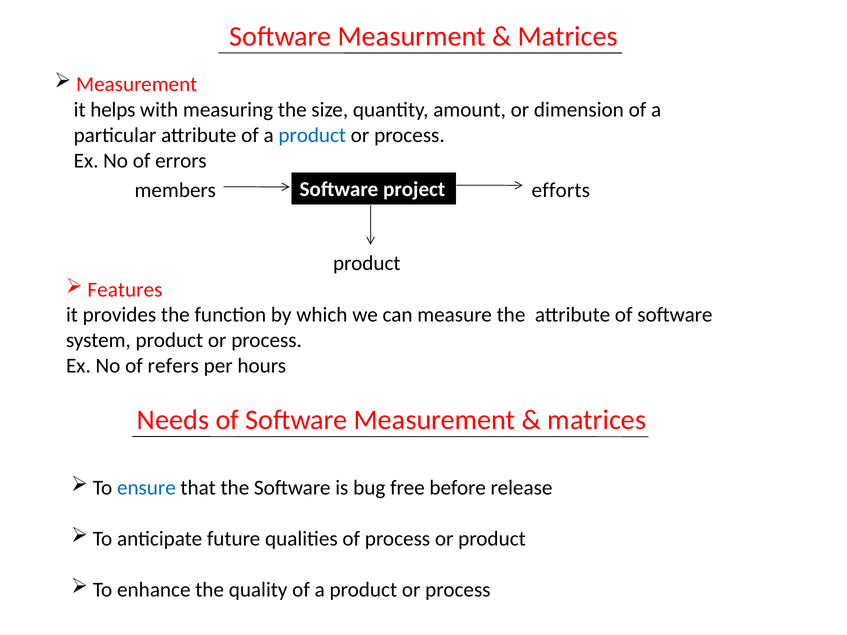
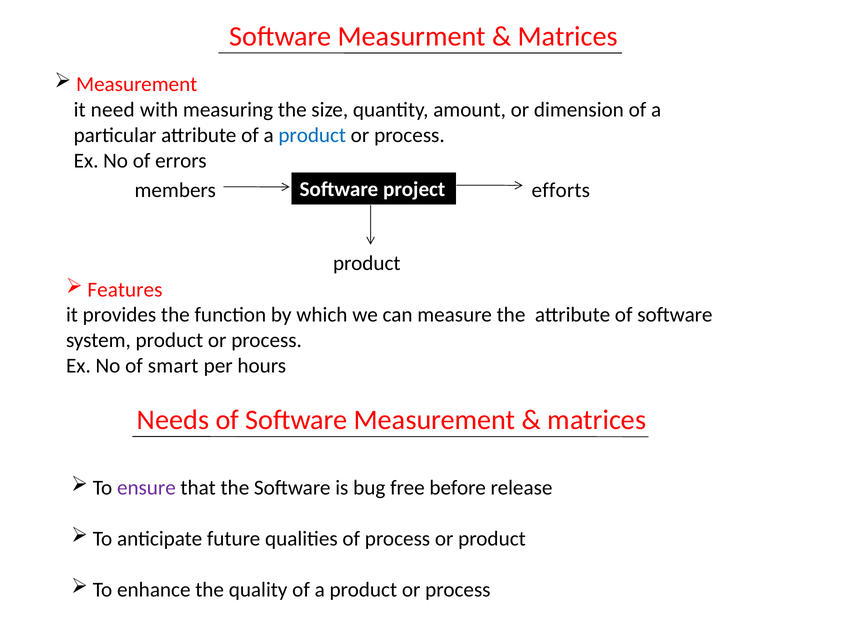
helps: helps -> need
refers: refers -> smart
ensure colour: blue -> purple
